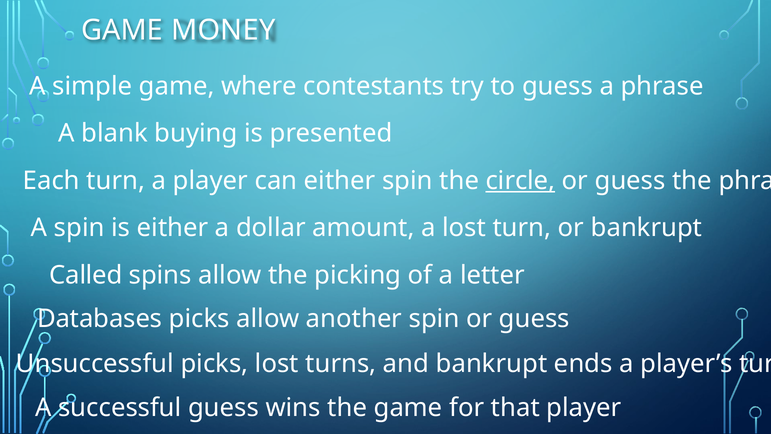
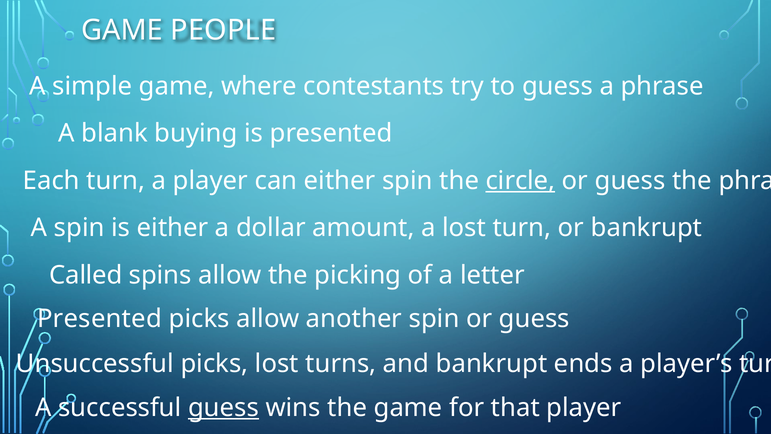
MONEY: MONEY -> PEOPLE
Databases at (100, 318): Databases -> Presented
guess at (224, 407) underline: none -> present
